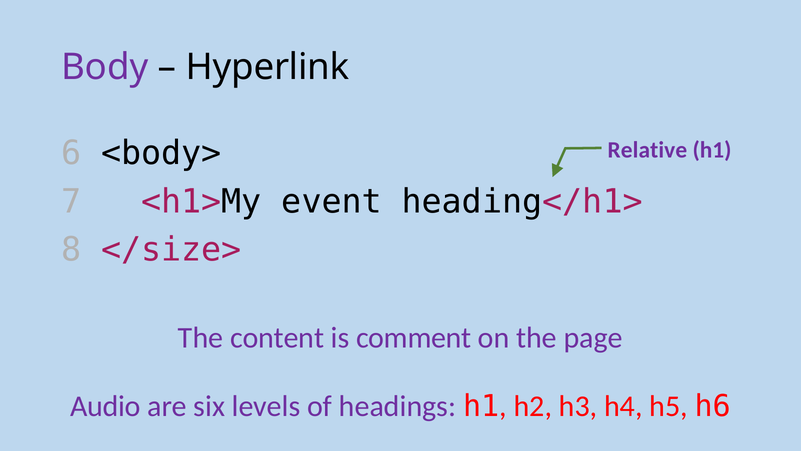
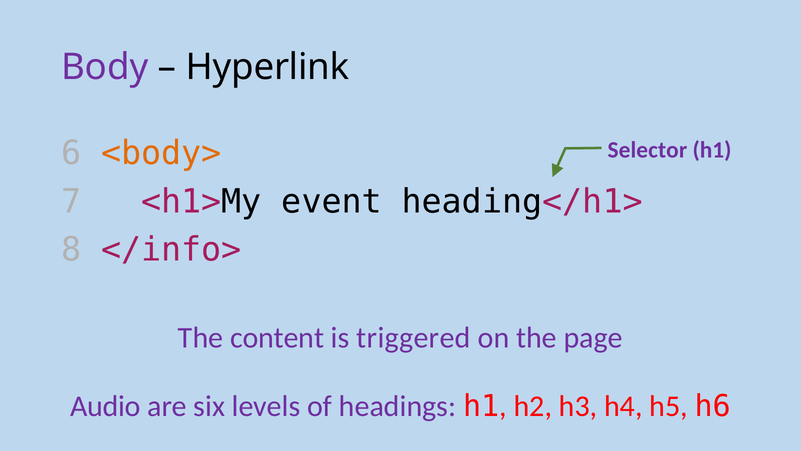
<body> colour: black -> orange
Relative: Relative -> Selector
</size>: </size> -> </info>
comment: comment -> triggered
